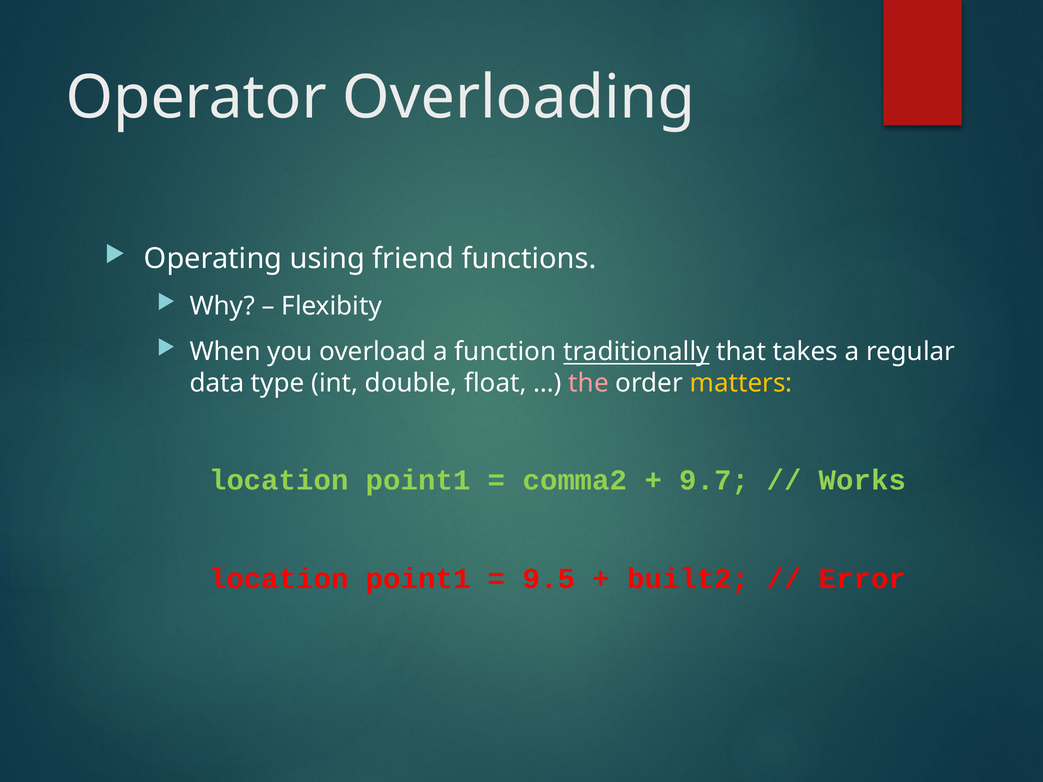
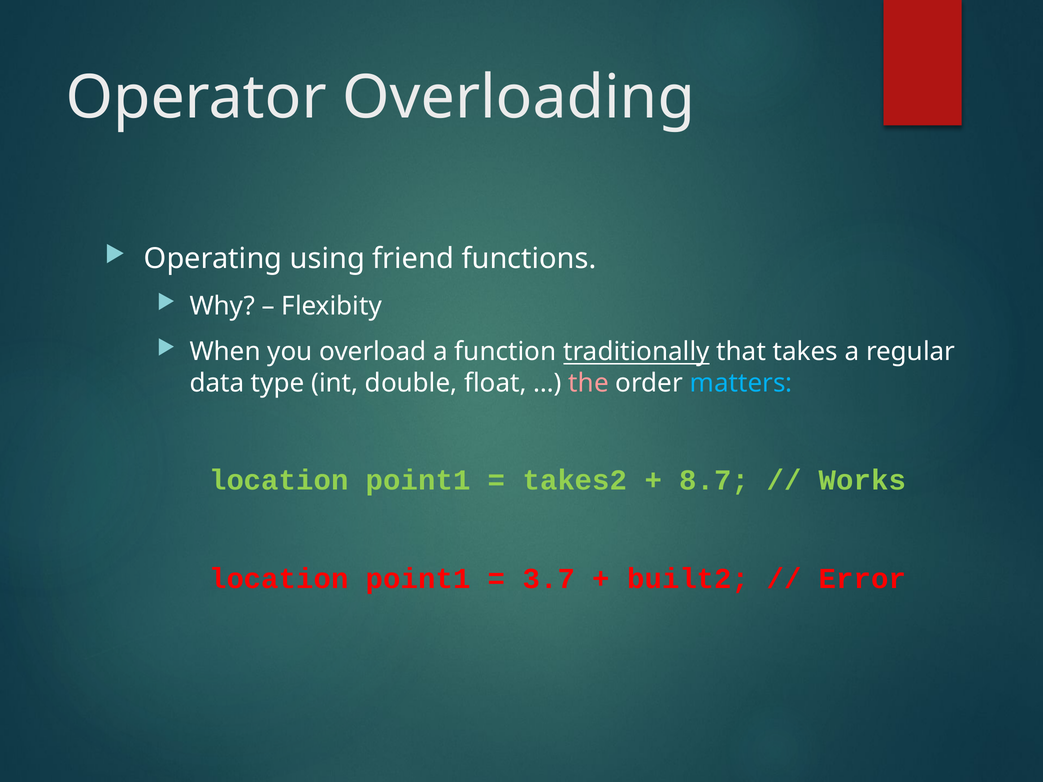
matters colour: yellow -> light blue
comma2: comma2 -> takes2
9.7: 9.7 -> 8.7
9.5: 9.5 -> 3.7
